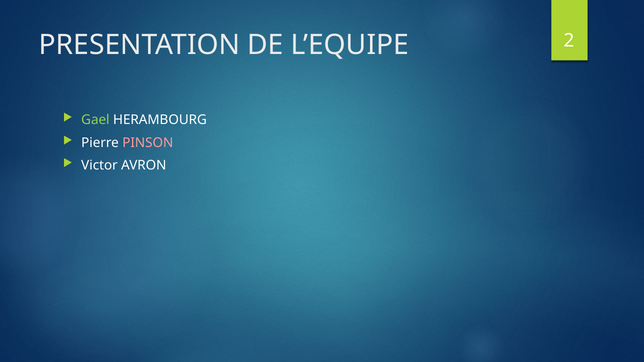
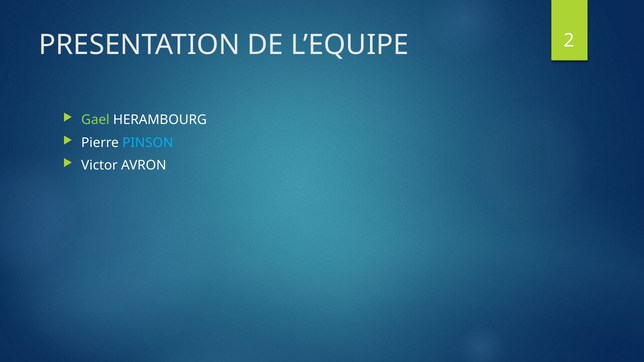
PINSON colour: pink -> light blue
